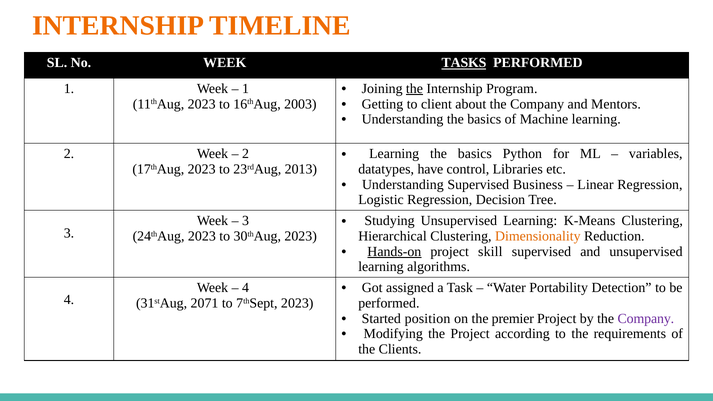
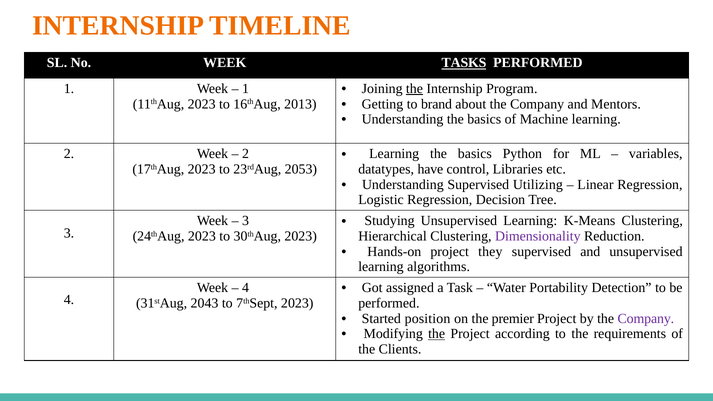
2003: 2003 -> 2013
client: client -> brand
2013: 2013 -> 2053
Business: Business -> Utilizing
Dimensionality colour: orange -> purple
Hands-on underline: present -> none
skill: skill -> they
2071: 2071 -> 2043
the at (437, 334) underline: none -> present
